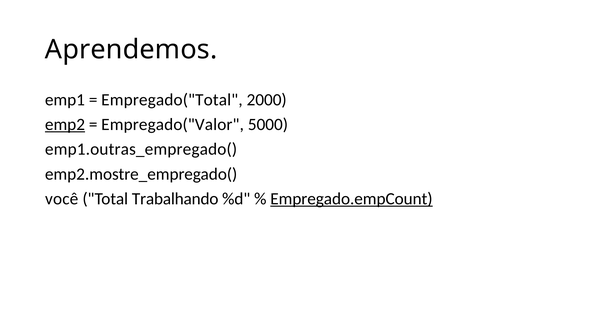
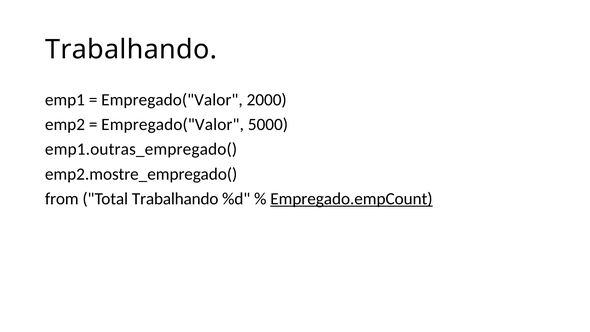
Aprendemos at (131, 50): Aprendemos -> Trabalhando
Empregado("Total at (172, 100): Empregado("Total -> Empregado("Valor
emp2 underline: present -> none
você: você -> from
